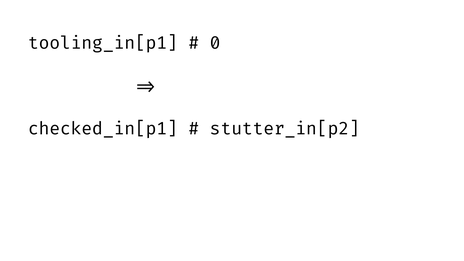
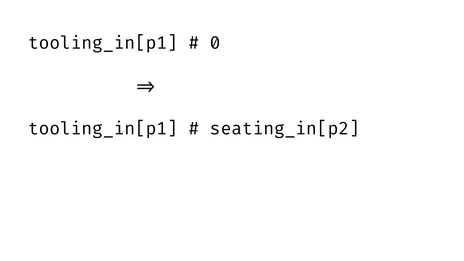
checked_in[p1 at (103, 129): checked_in[p1 -> tooling_in[p1
stutter_in[p2: stutter_in[p2 -> seating_in[p2
